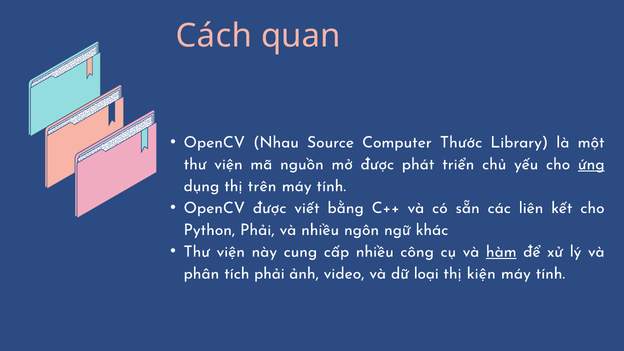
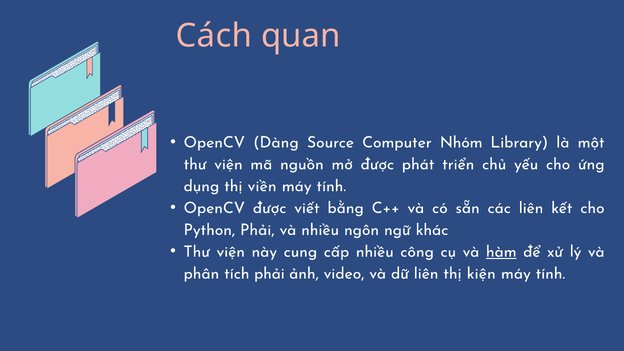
Nhau: Nhau -> Dàng
Thước: Thước -> Nhóm
ứng underline: present -> none
trên: trên -> viền
dữ loại: loại -> liên
